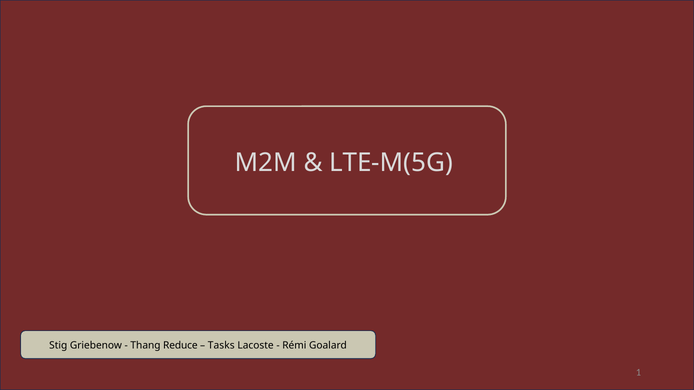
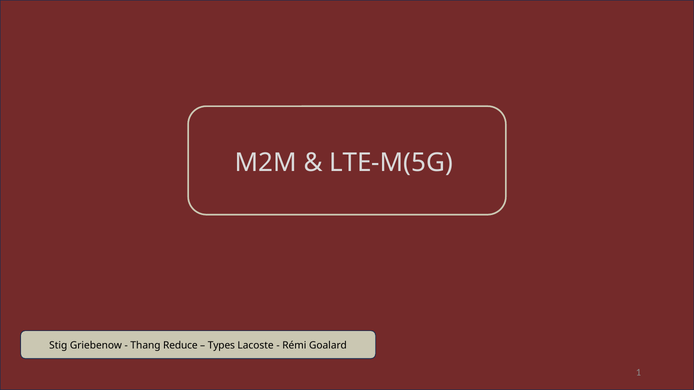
Tasks: Tasks -> Types
